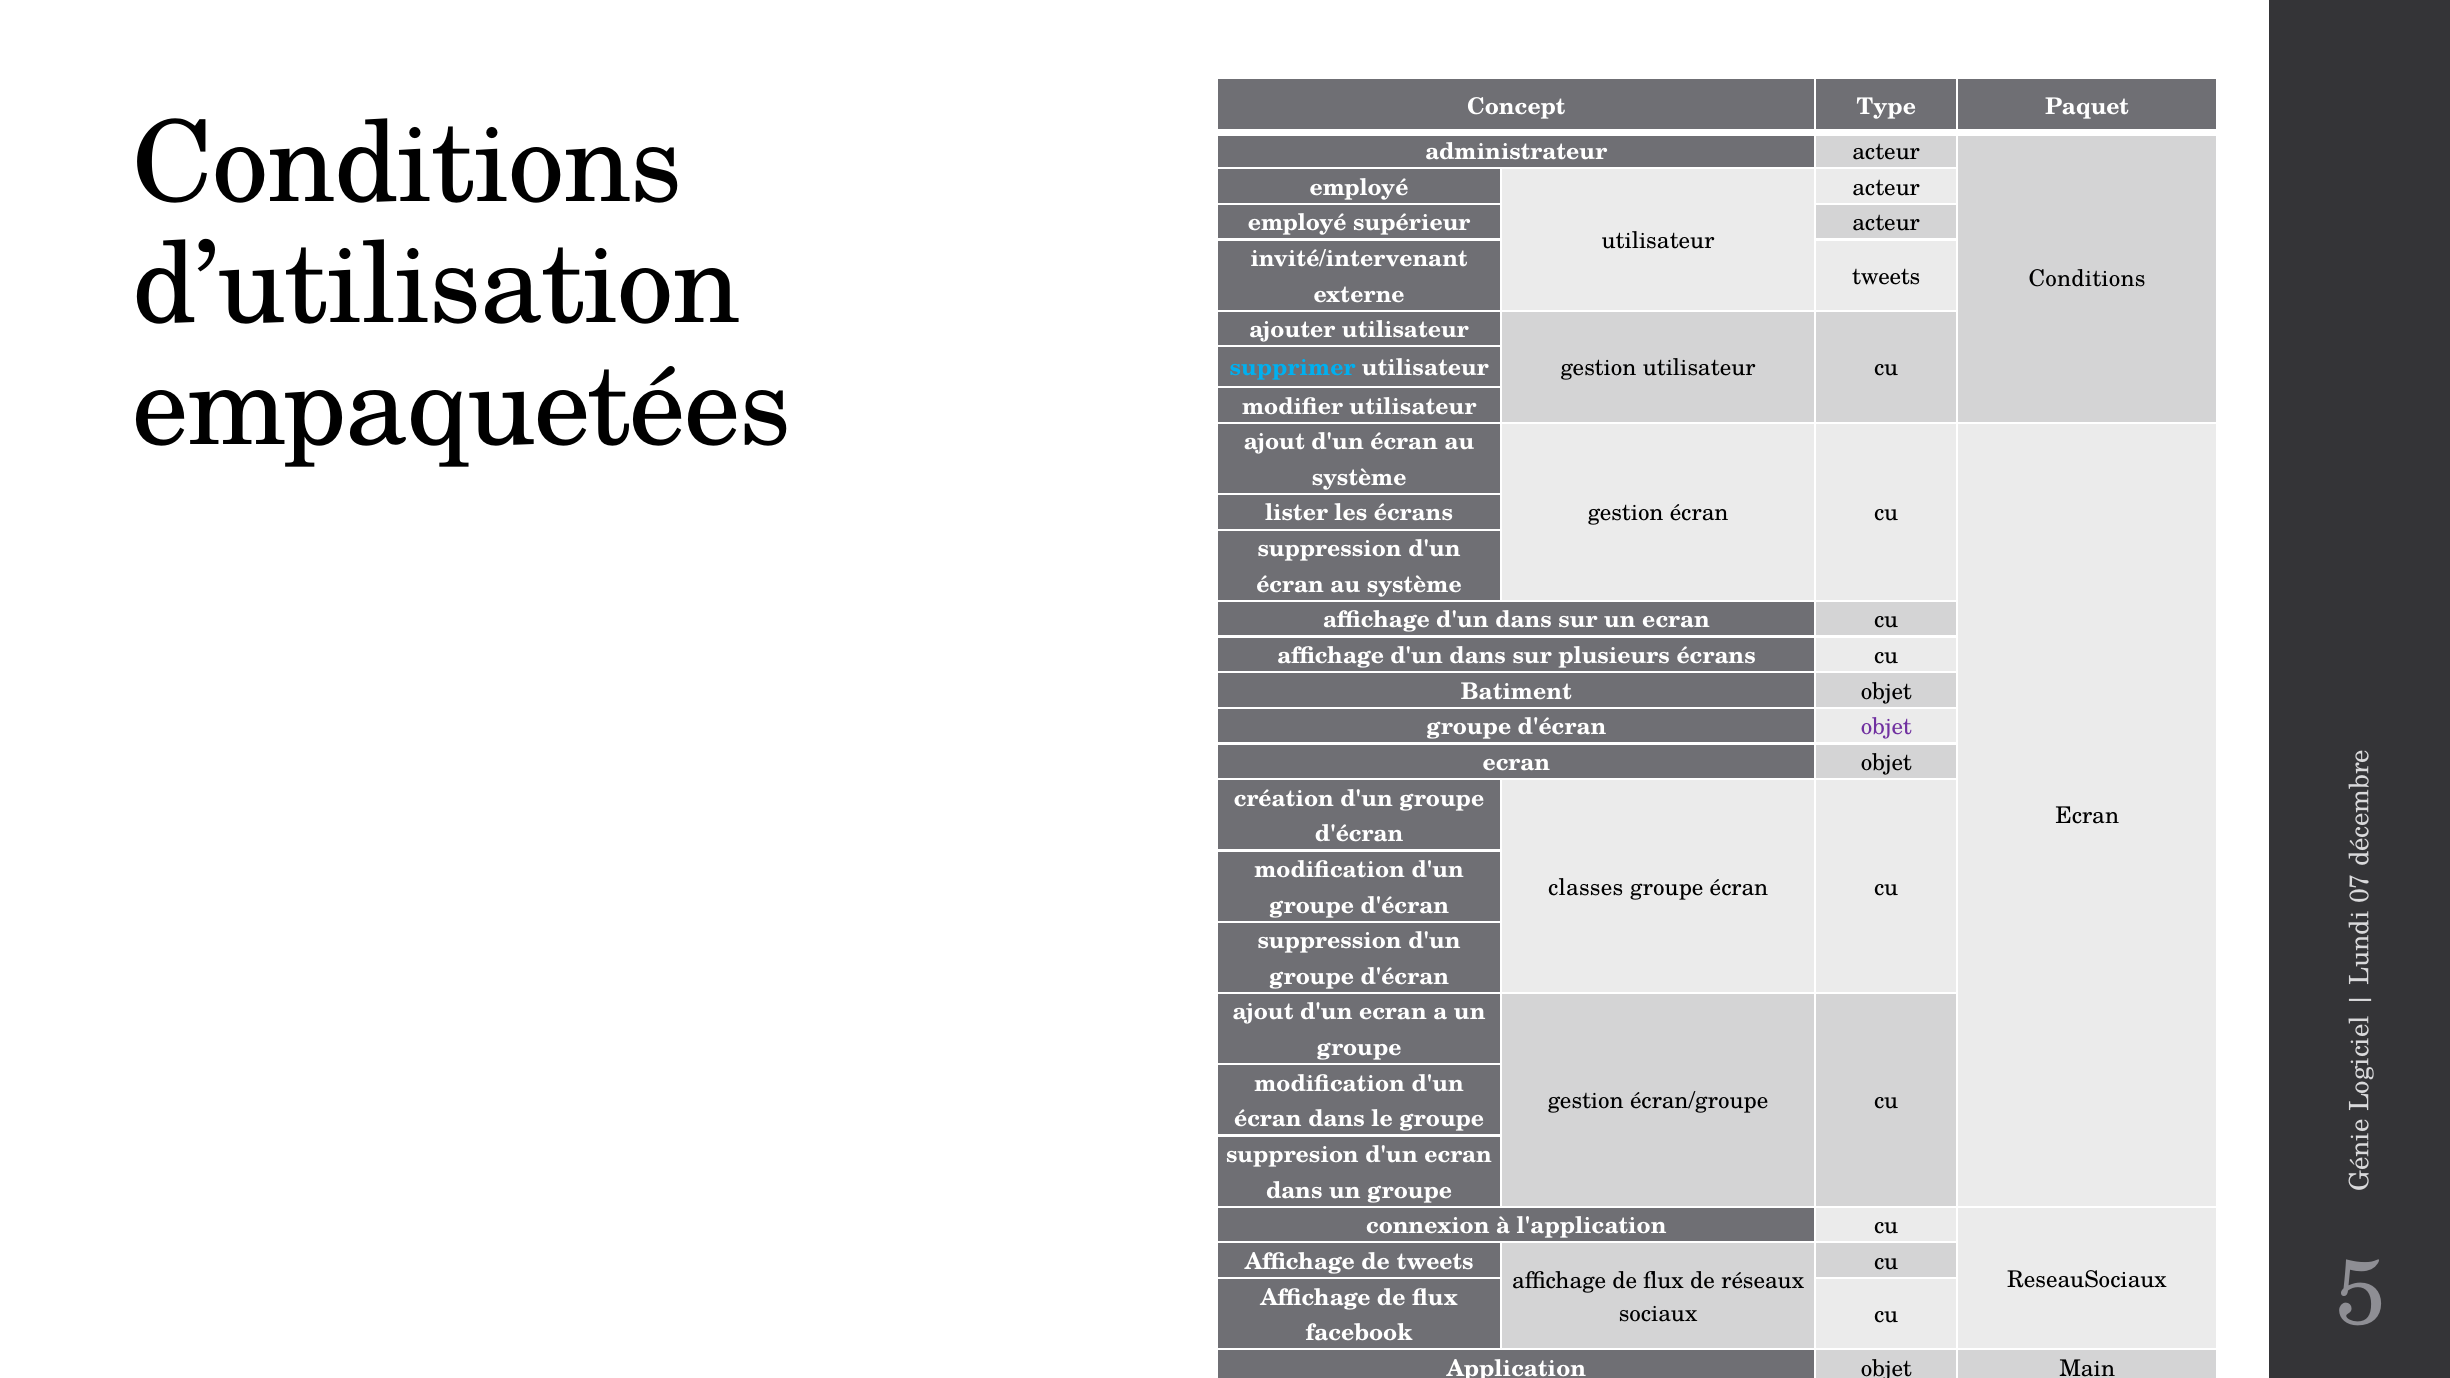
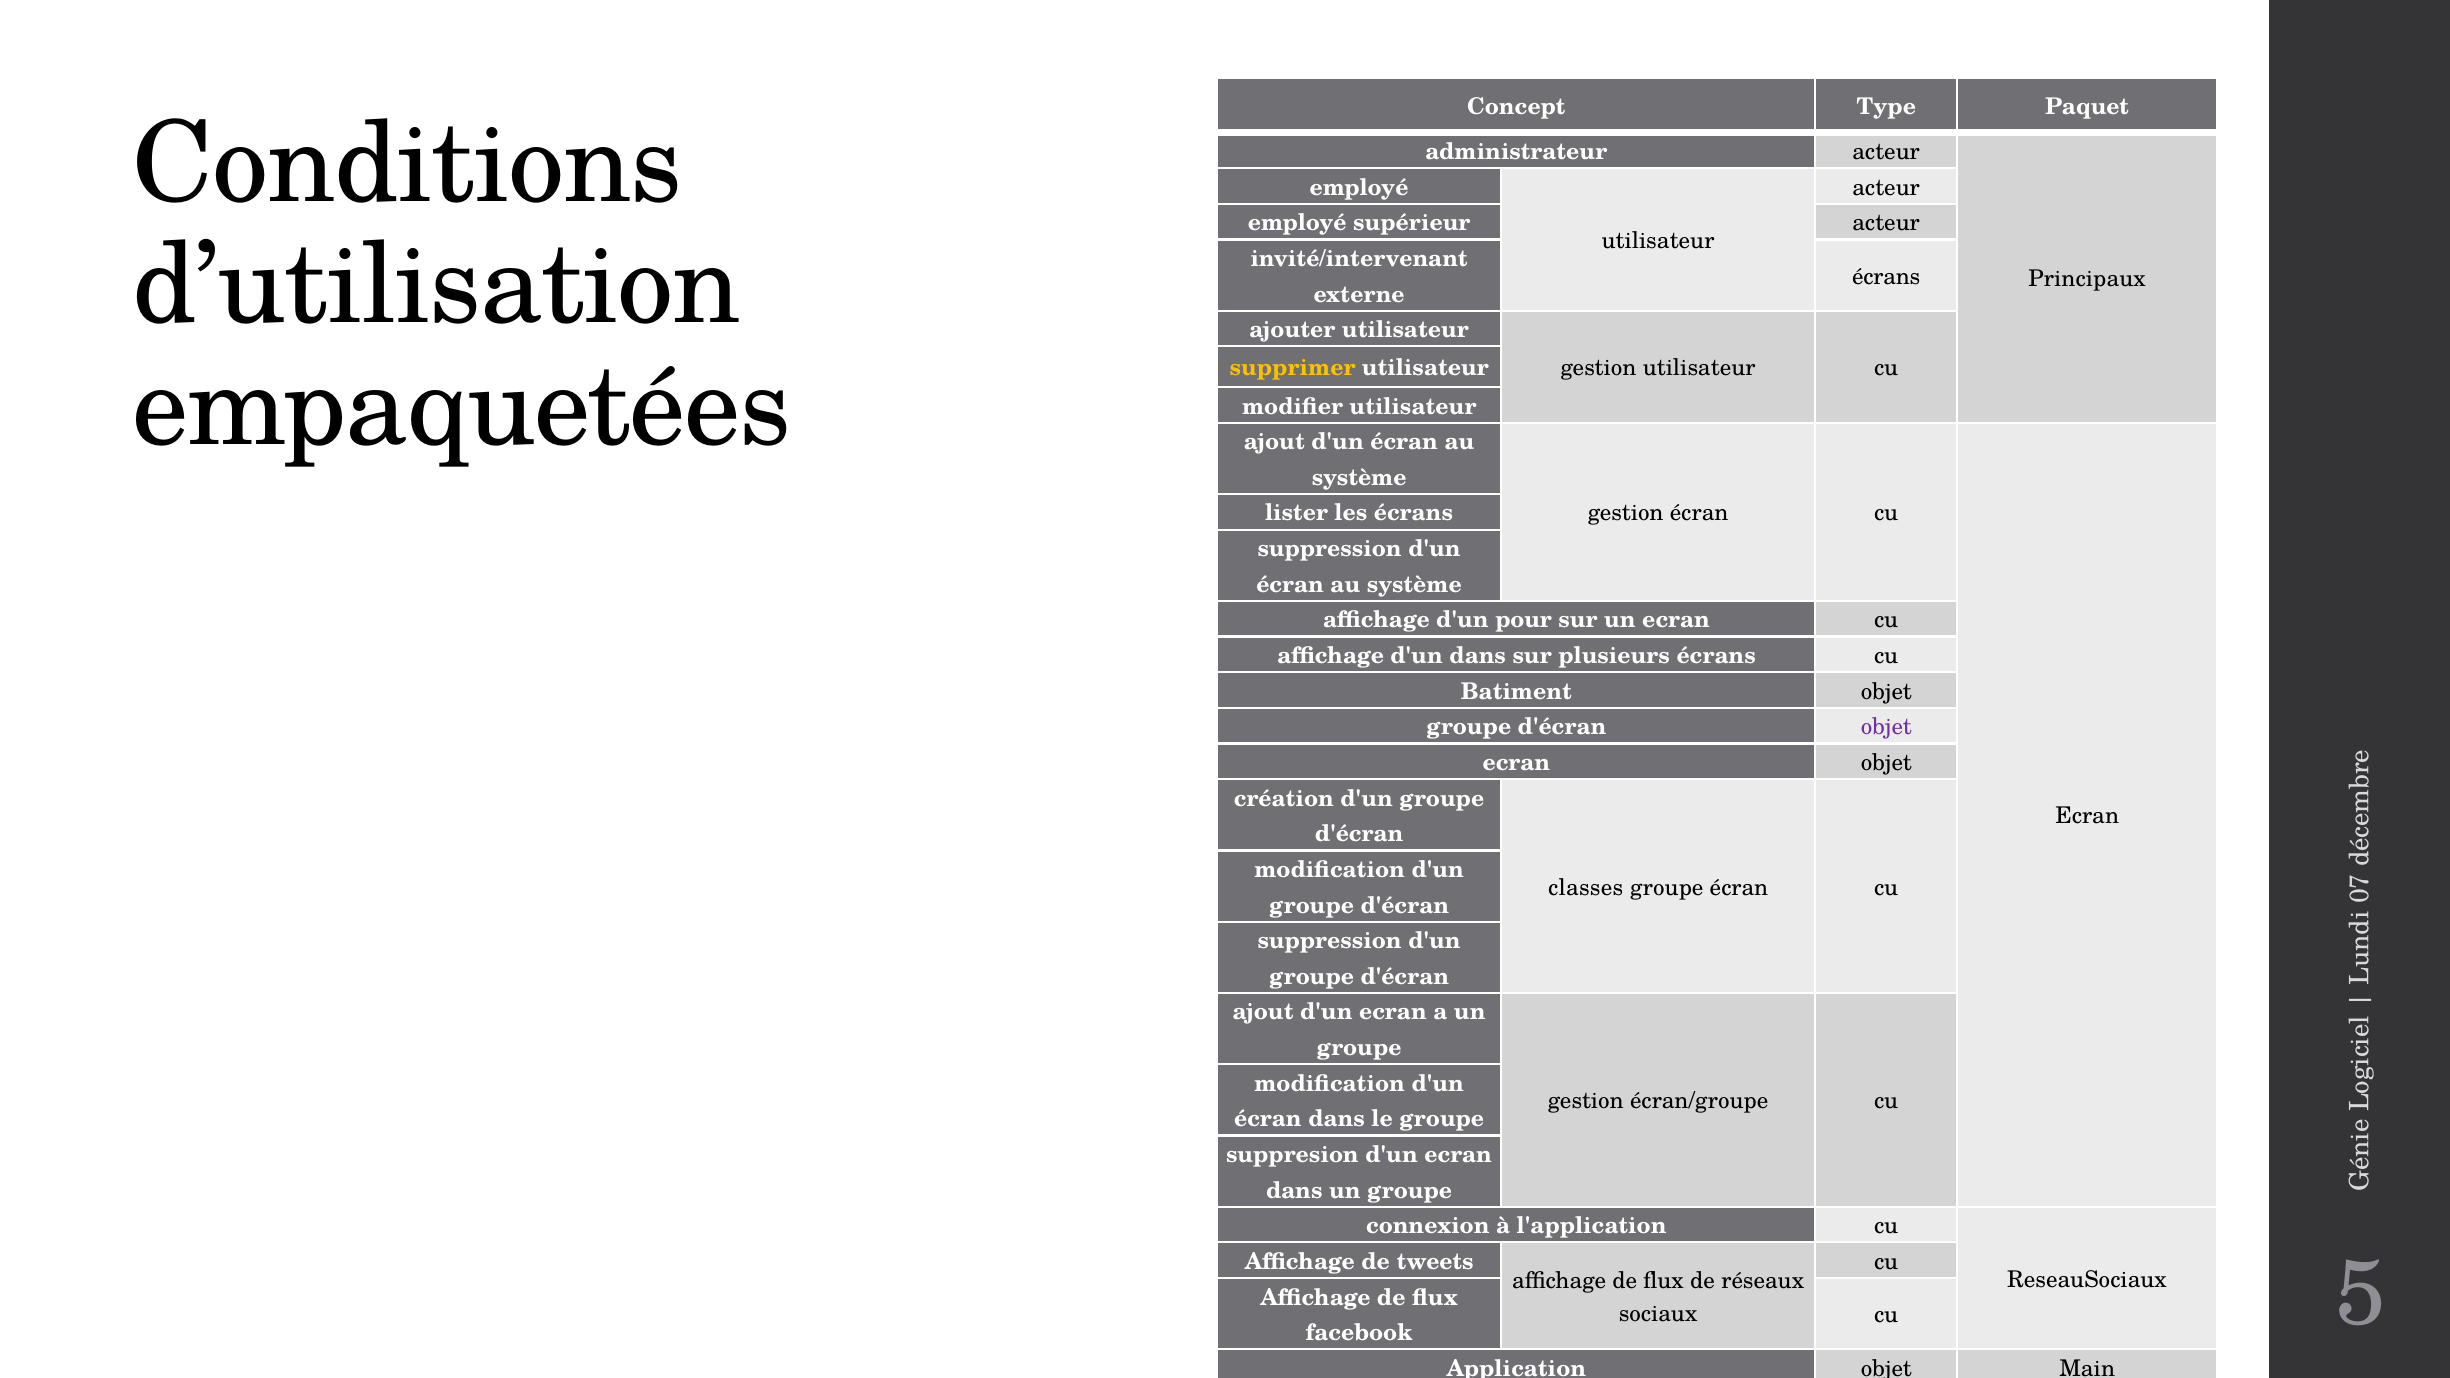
tweets at (1886, 277): tweets -> écrans
Conditions at (2087, 279): Conditions -> Principaux
supprimer colour: light blue -> yellow
dans at (1524, 620): dans -> pour
